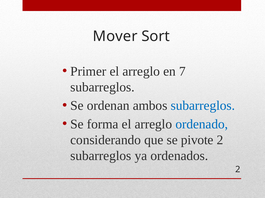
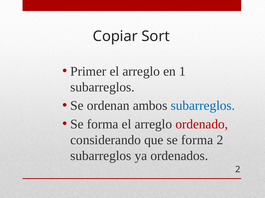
Mover: Mover -> Copiar
7: 7 -> 1
ordenado colour: blue -> red
que se pivote: pivote -> forma
